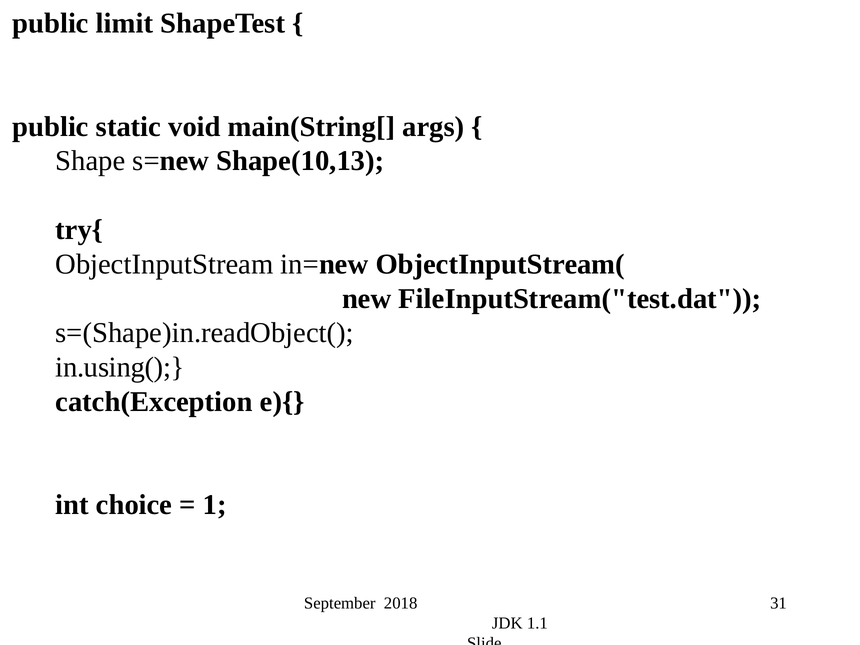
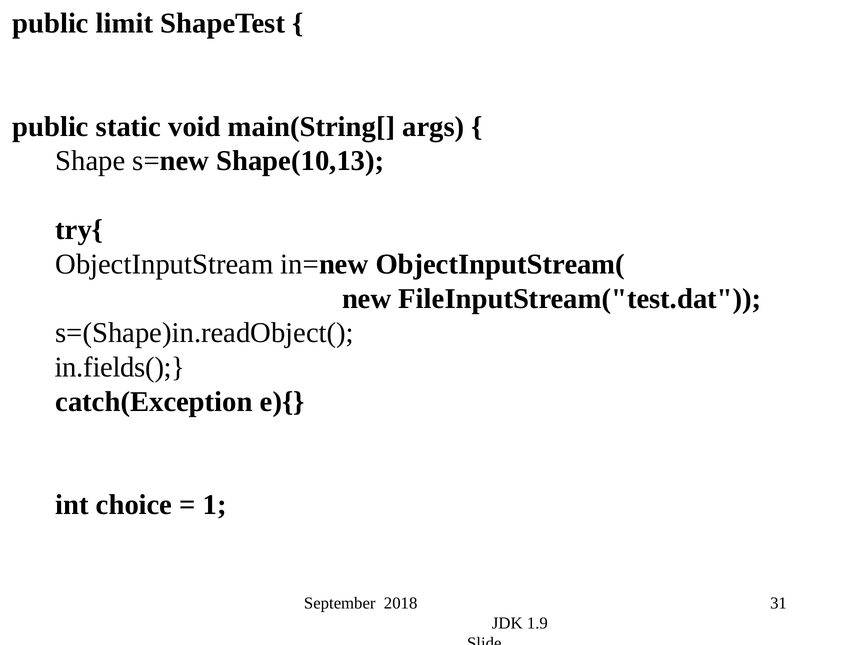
in.using(: in.using( -> in.fields(
1.1: 1.1 -> 1.9
